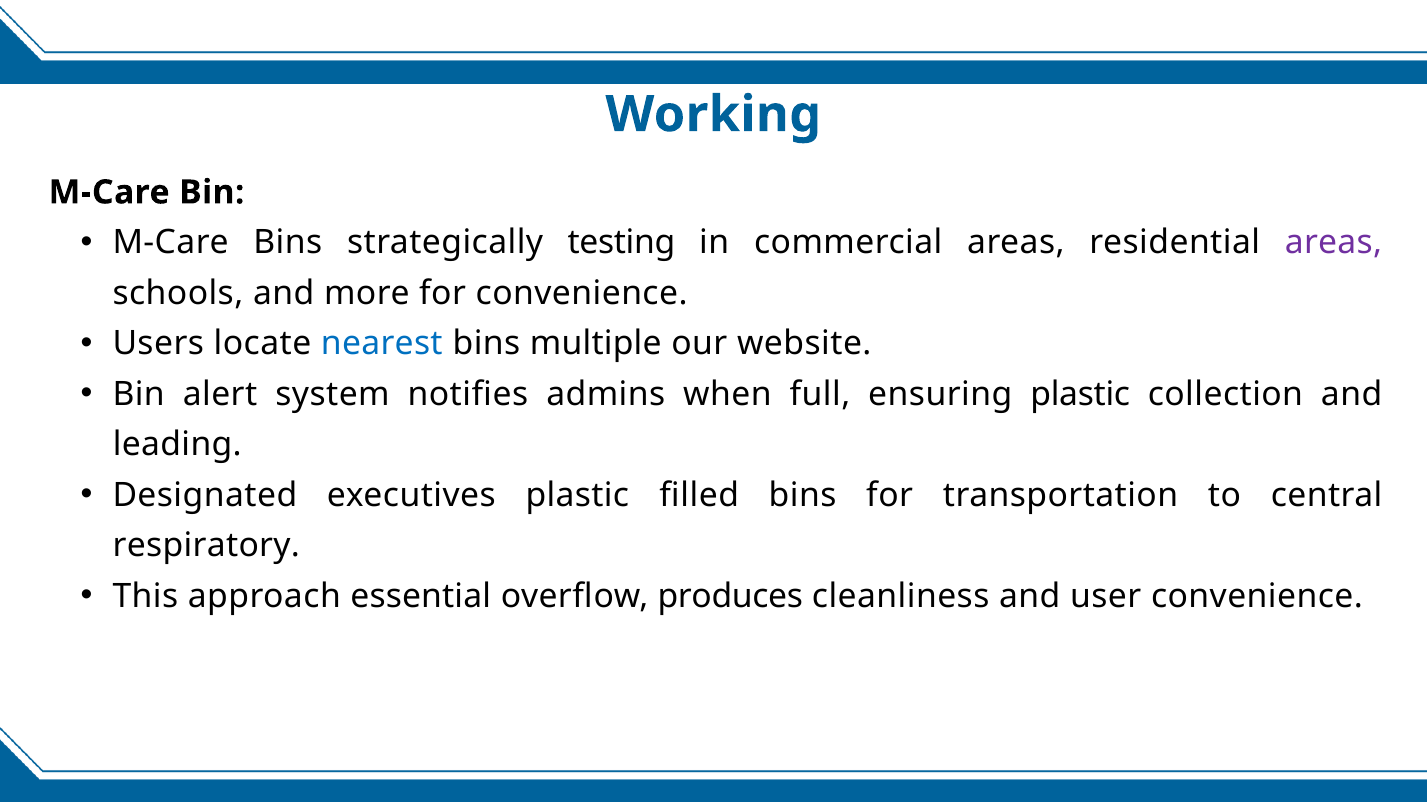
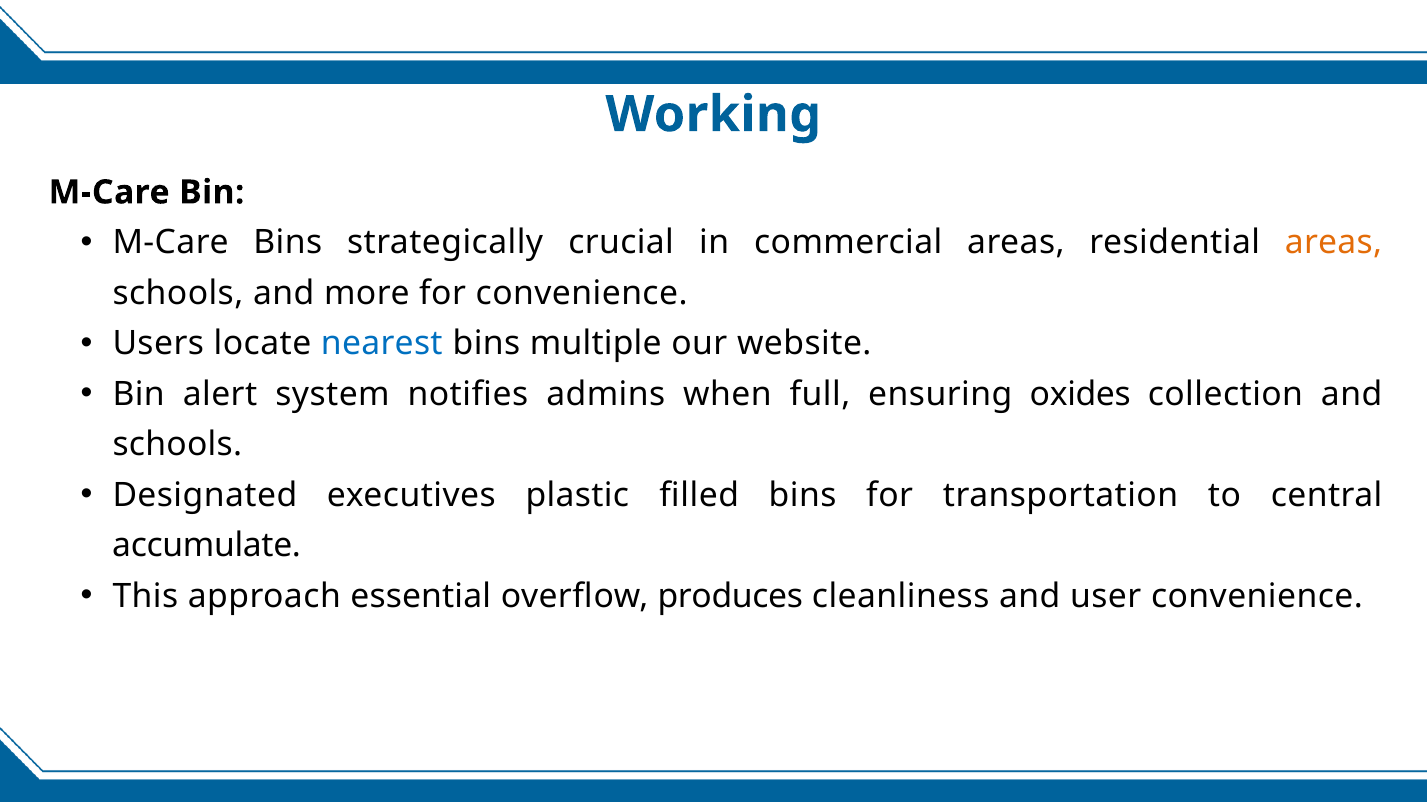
testing: testing -> crucial
areas at (1333, 243) colour: purple -> orange
ensuring plastic: plastic -> oxides
leading at (177, 445): leading -> schools
respiratory: respiratory -> accumulate
